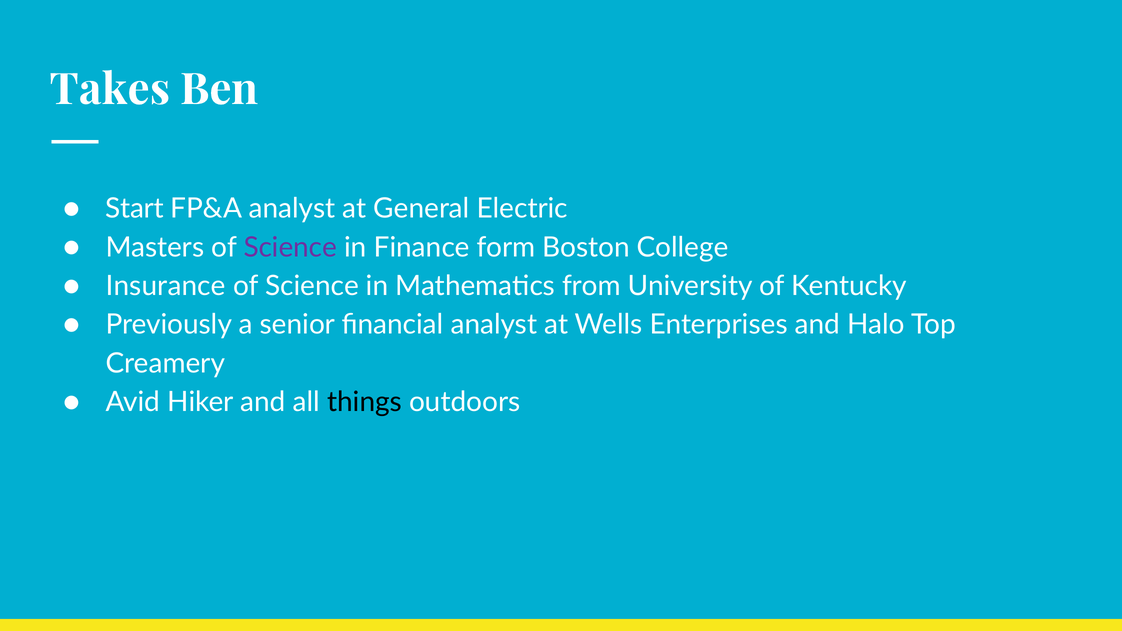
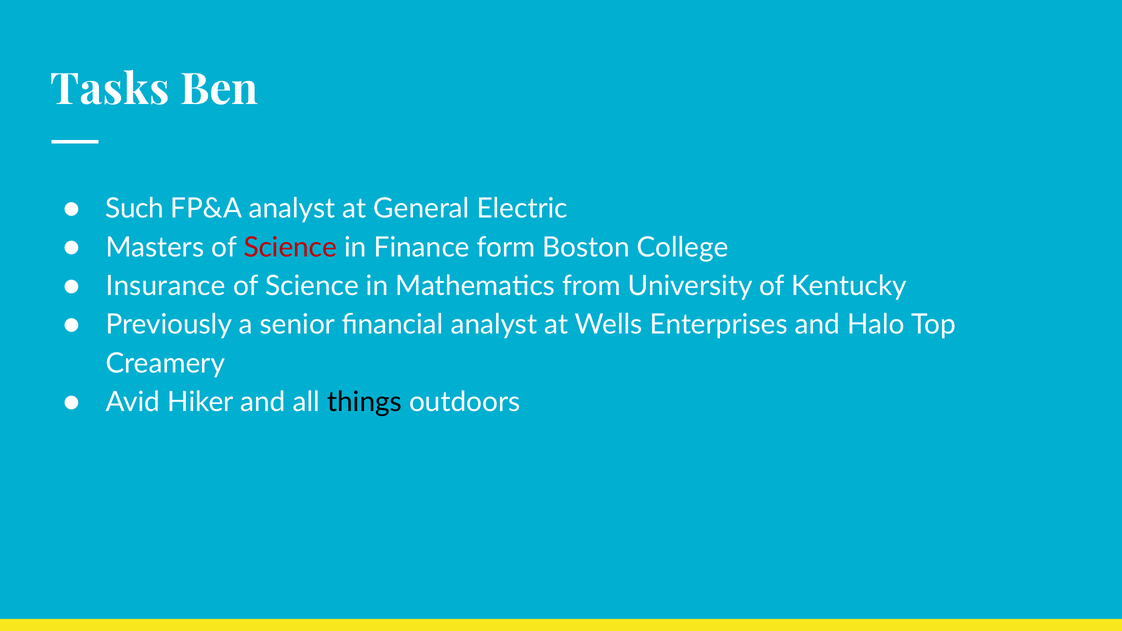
Takes: Takes -> Tasks
Start: Start -> Such
Science at (290, 247) colour: purple -> red
